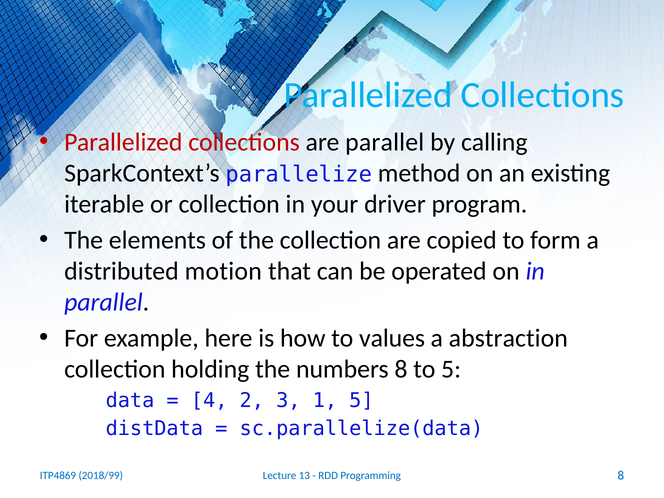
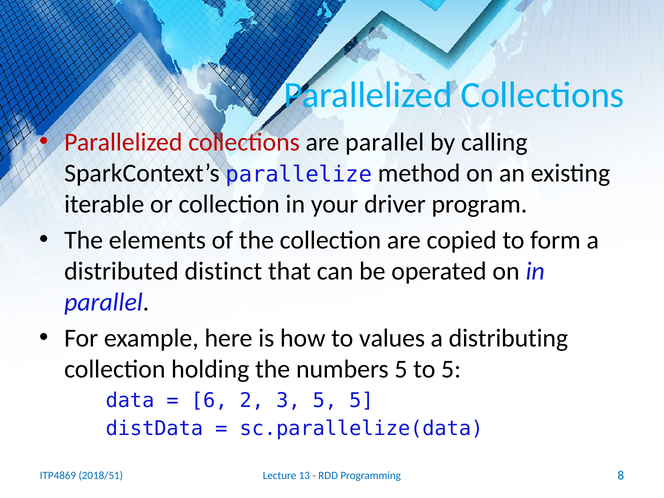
motion: motion -> distinct
abstraction: abstraction -> distributing
numbers 8: 8 -> 5
4: 4 -> 6
3 1: 1 -> 5
2018/99: 2018/99 -> 2018/51
